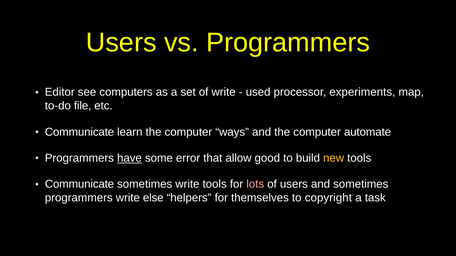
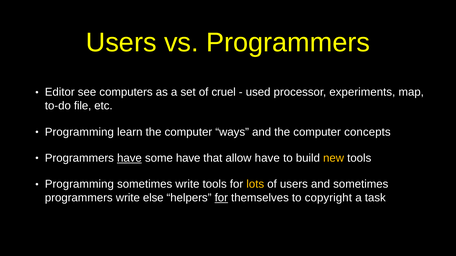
of write: write -> cruel
Communicate at (79, 132): Communicate -> Programming
automate: automate -> concepts
some error: error -> have
allow good: good -> have
Communicate at (79, 185): Communicate -> Programming
lots colour: pink -> yellow
for at (221, 198) underline: none -> present
